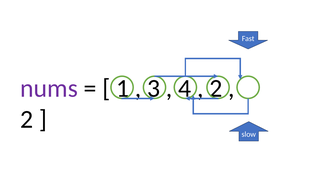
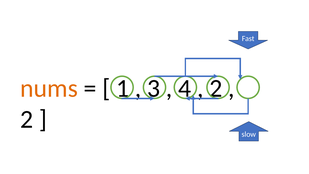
nums colour: purple -> orange
